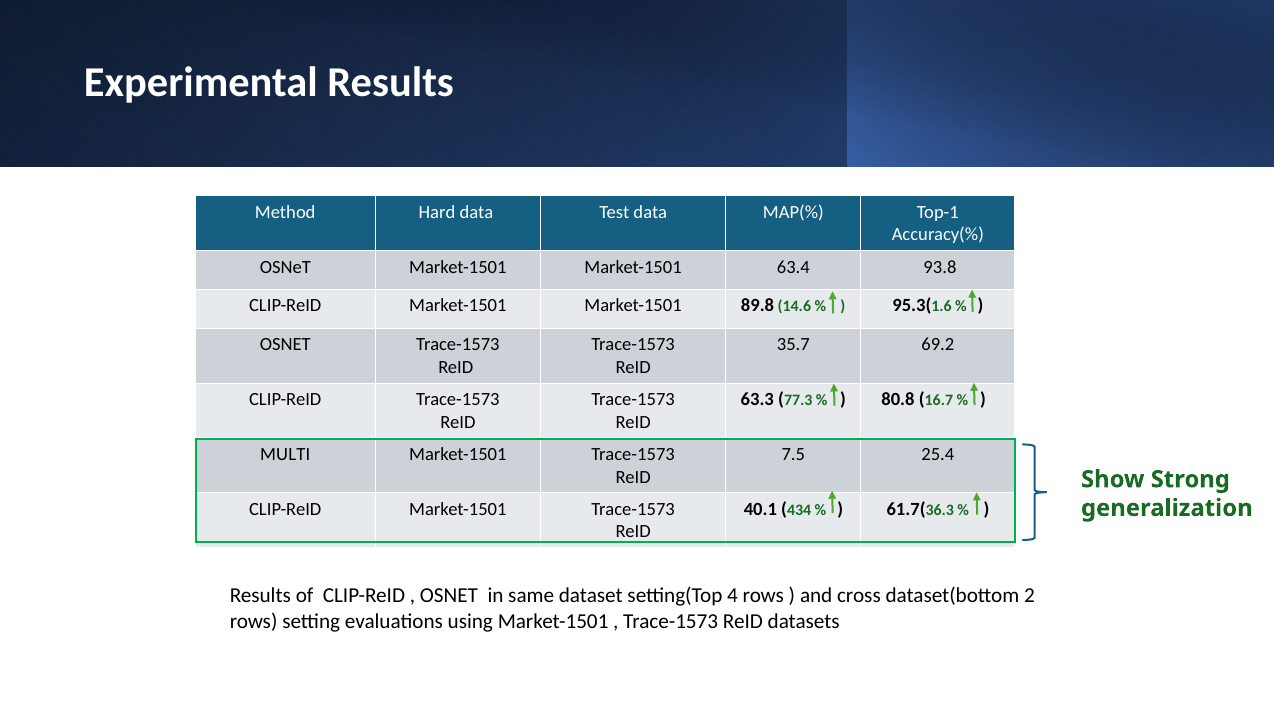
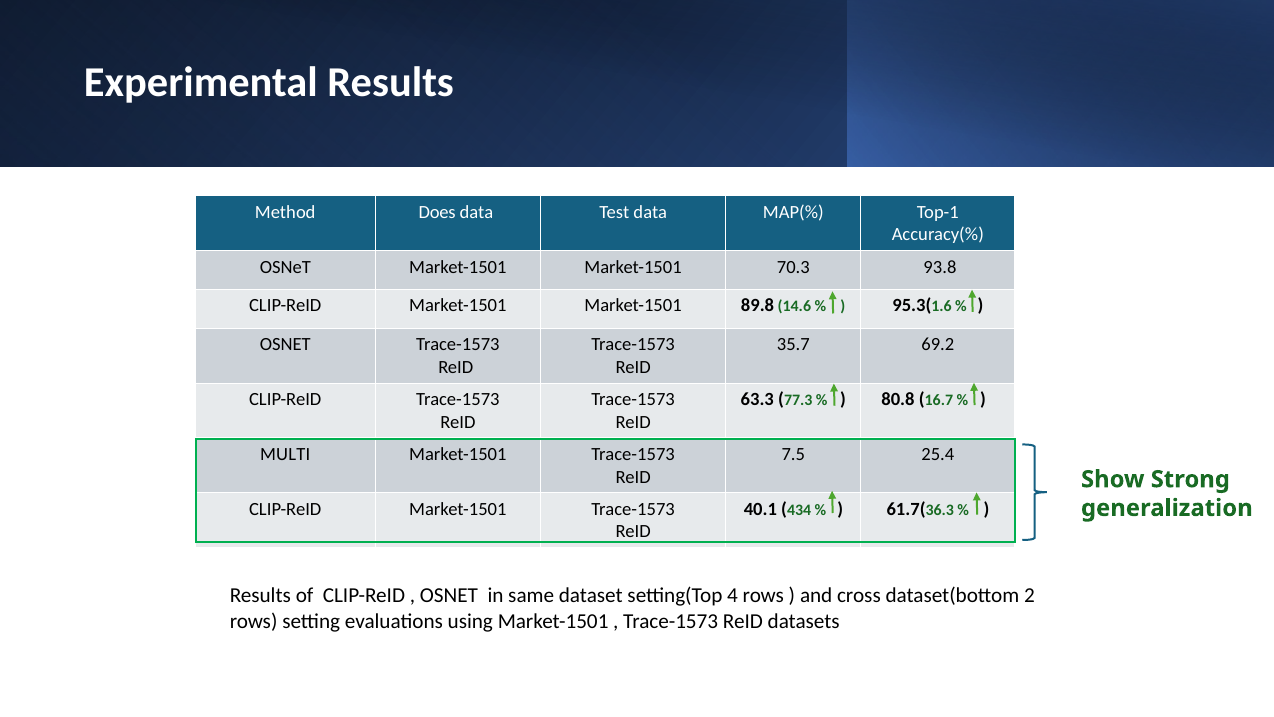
Hard: Hard -> Does
63.4: 63.4 -> 70.3
